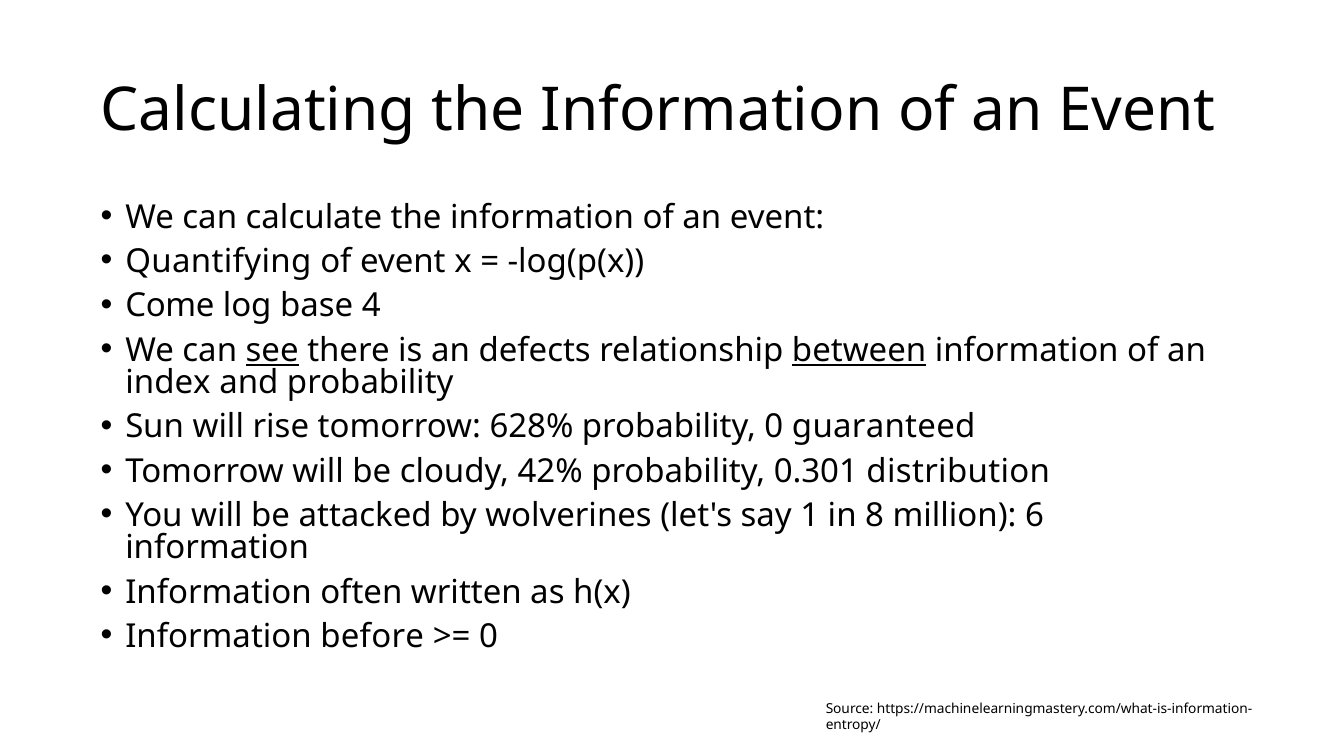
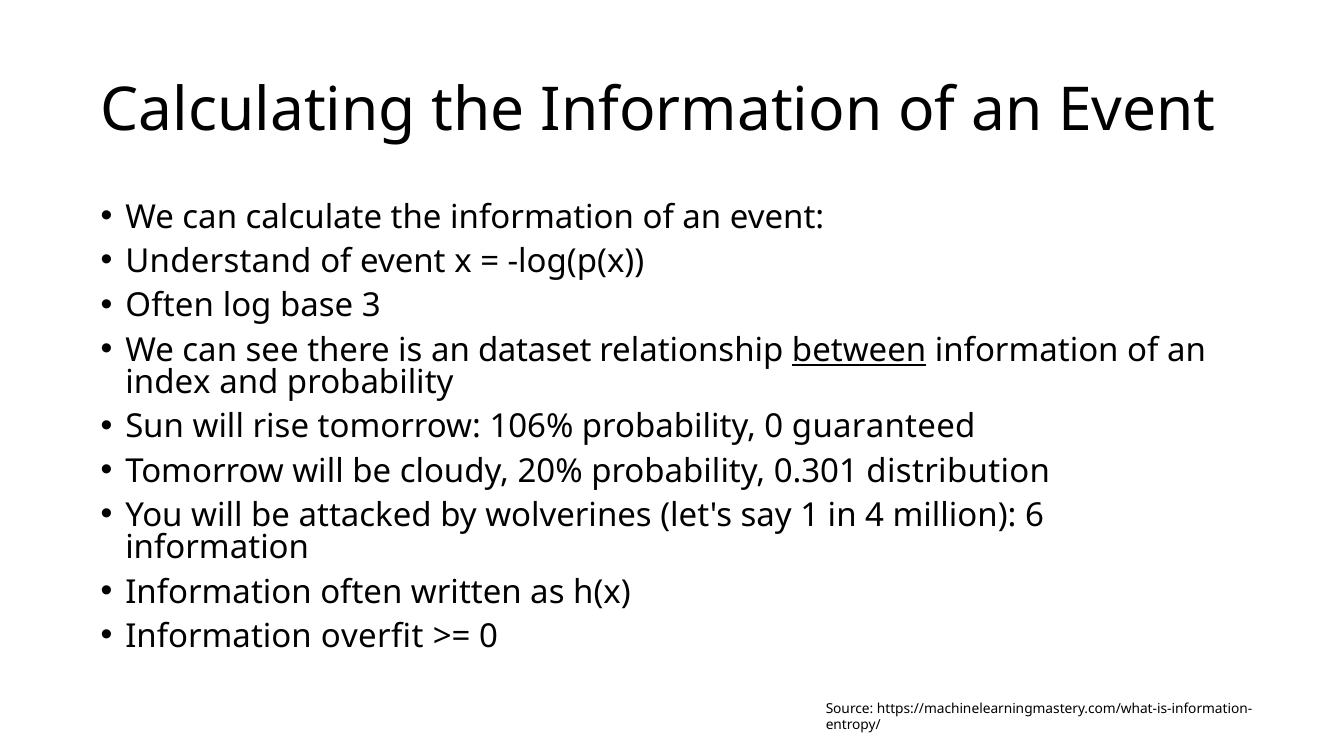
Quantifying: Quantifying -> Understand
Come at (170, 306): Come -> Often
4: 4 -> 3
see underline: present -> none
defects: defects -> dataset
628%: 628% -> 106%
42%: 42% -> 20%
8: 8 -> 4
before: before -> overfit
